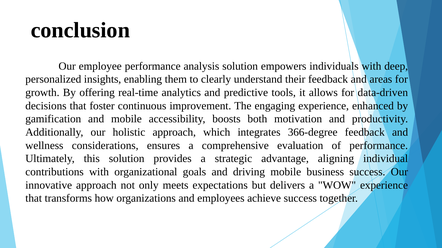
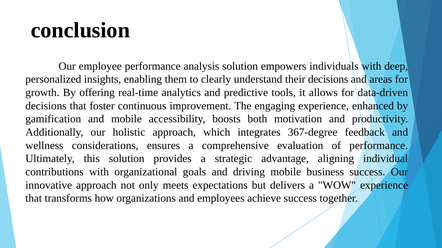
their feedback: feedback -> decisions
366-degree: 366-degree -> 367-degree
